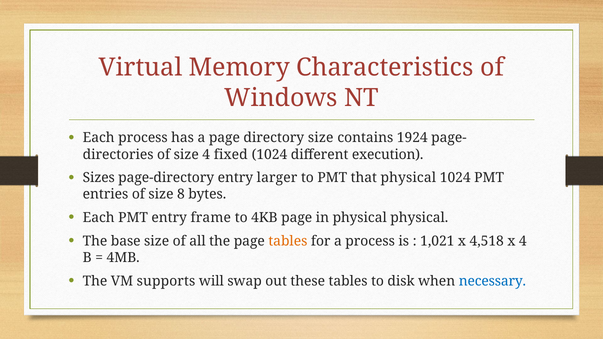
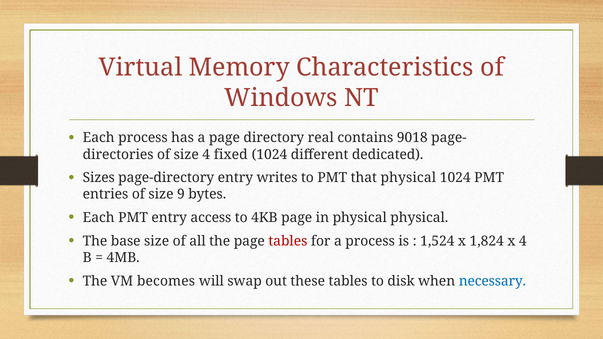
directory size: size -> real
1924: 1924 -> 9018
execution: execution -> dedicated
larger: larger -> writes
8: 8 -> 9
frame: frame -> access
tables at (288, 241) colour: orange -> red
1,021: 1,021 -> 1,524
4,518: 4,518 -> 1,824
supports: supports -> becomes
